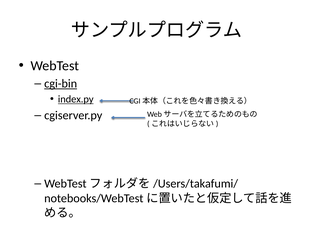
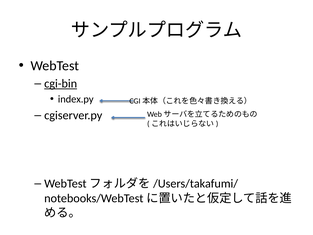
index.py underline: present -> none
